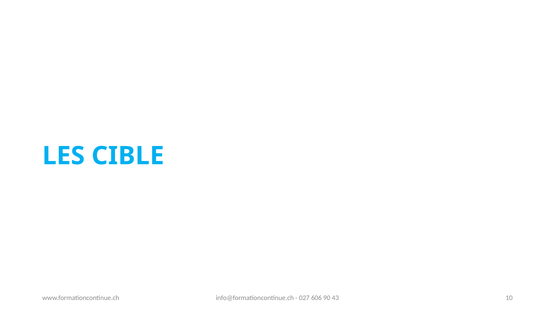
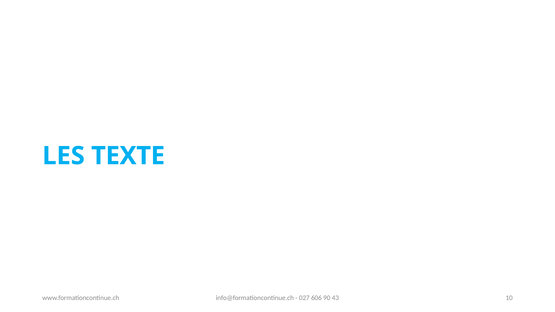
CIBLE: CIBLE -> TEXTE
